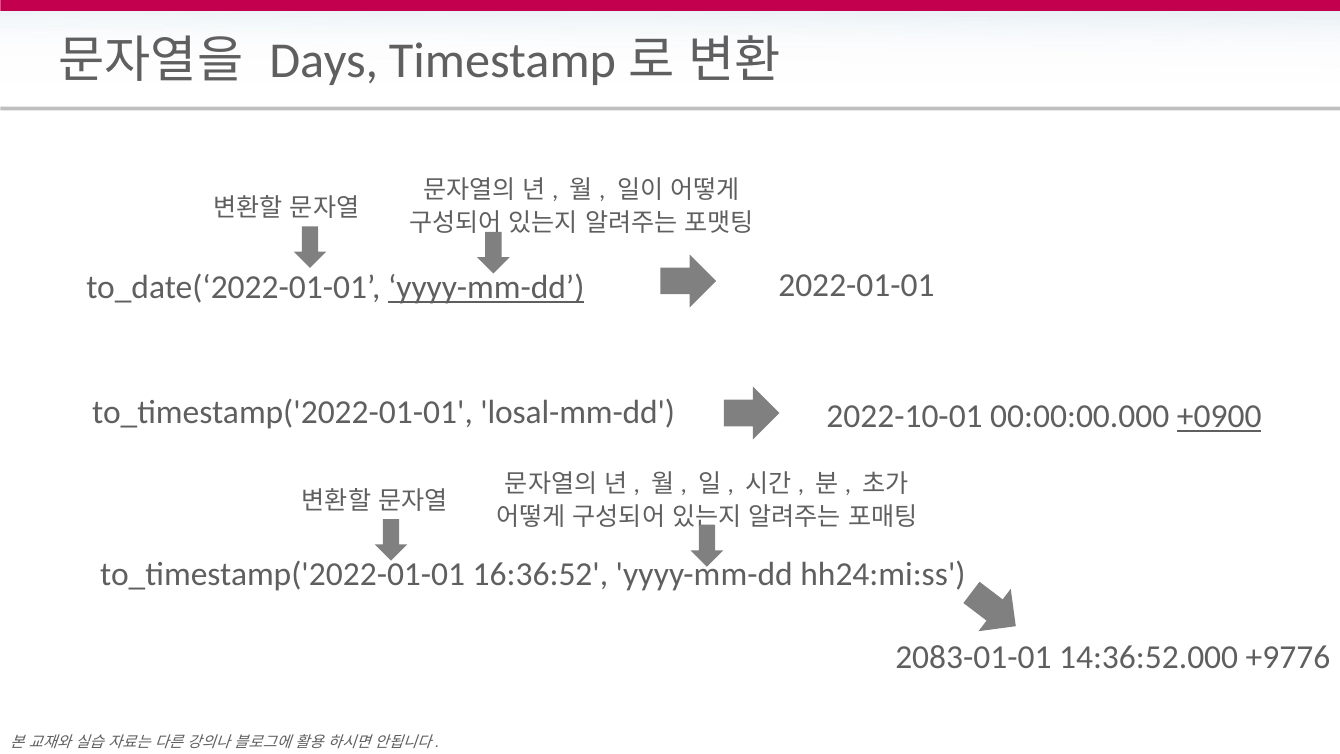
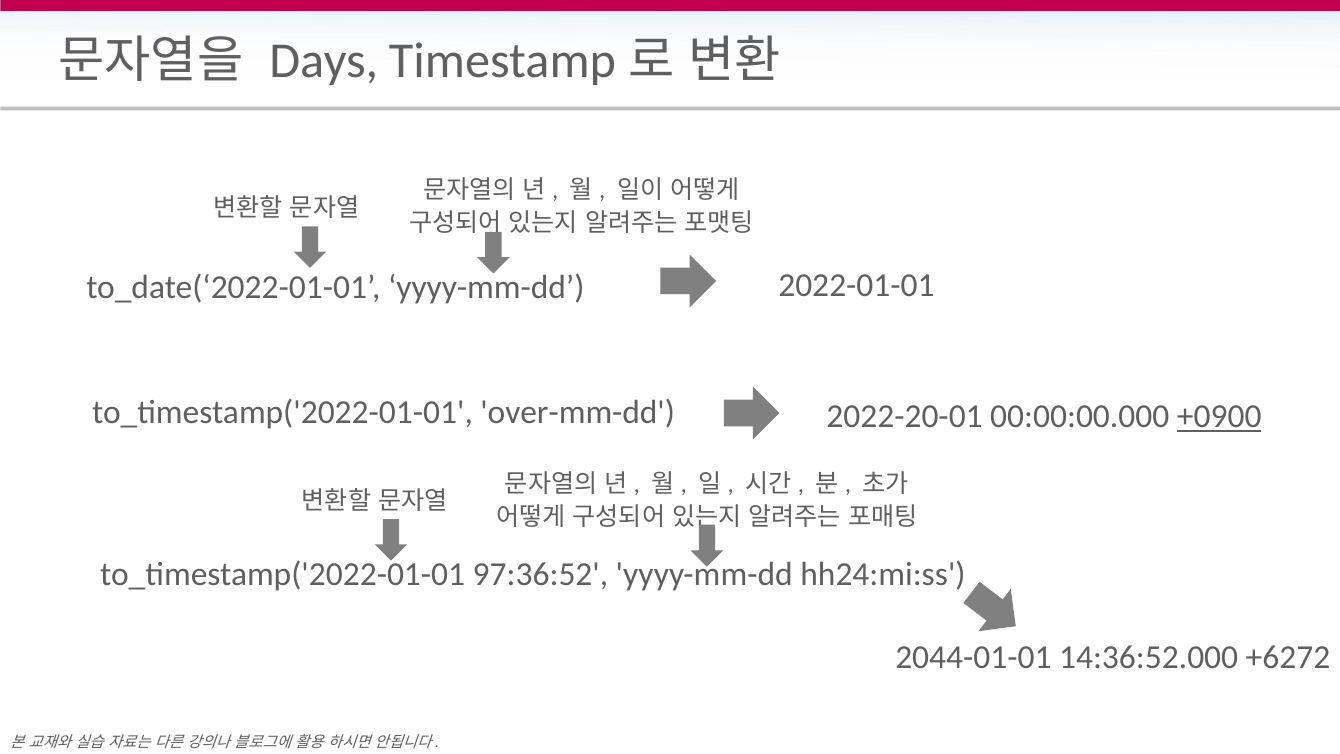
yyyy-mm-dd at (486, 287) underline: present -> none
losal-mm-dd: losal-mm-dd -> over-mm-dd
2022-10-01: 2022-10-01 -> 2022-20-01
16:36:52: 16:36:52 -> 97:36:52
2083-01-01: 2083-01-01 -> 2044-01-01
+9776: +9776 -> +6272
